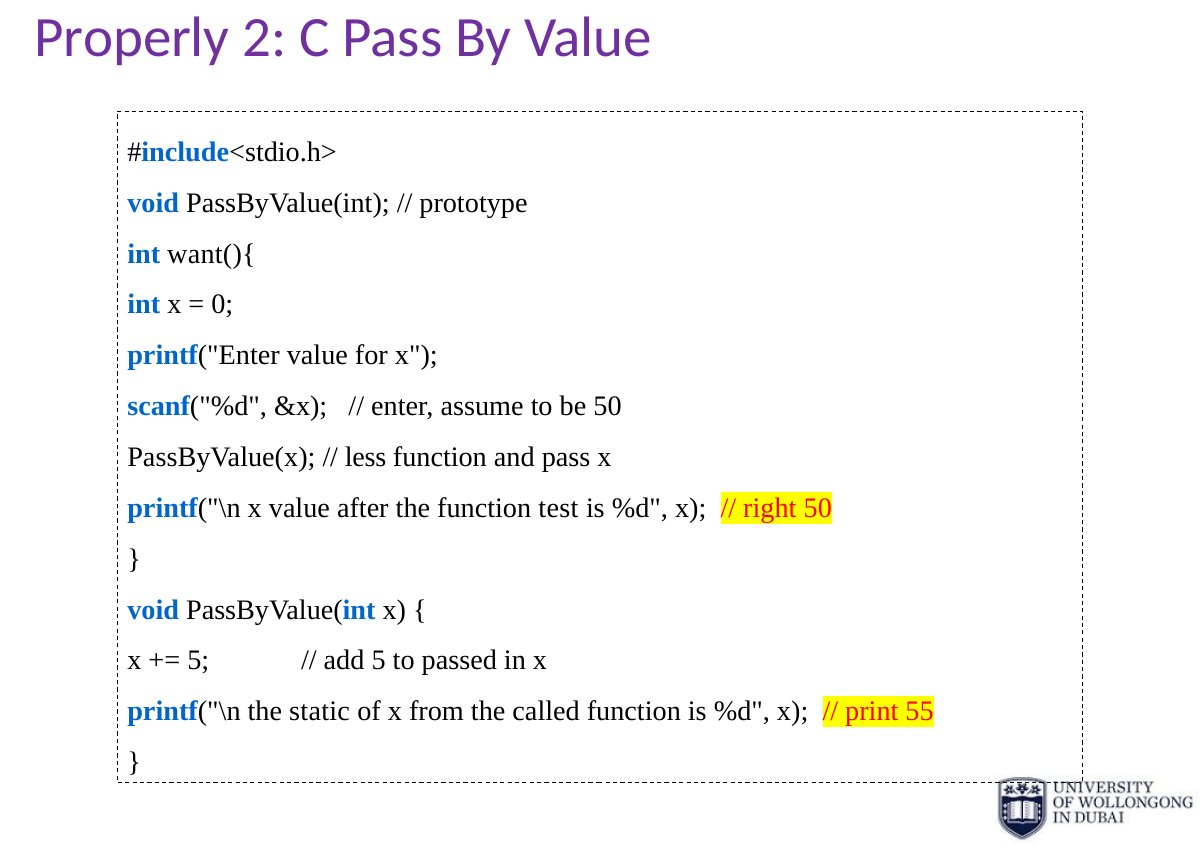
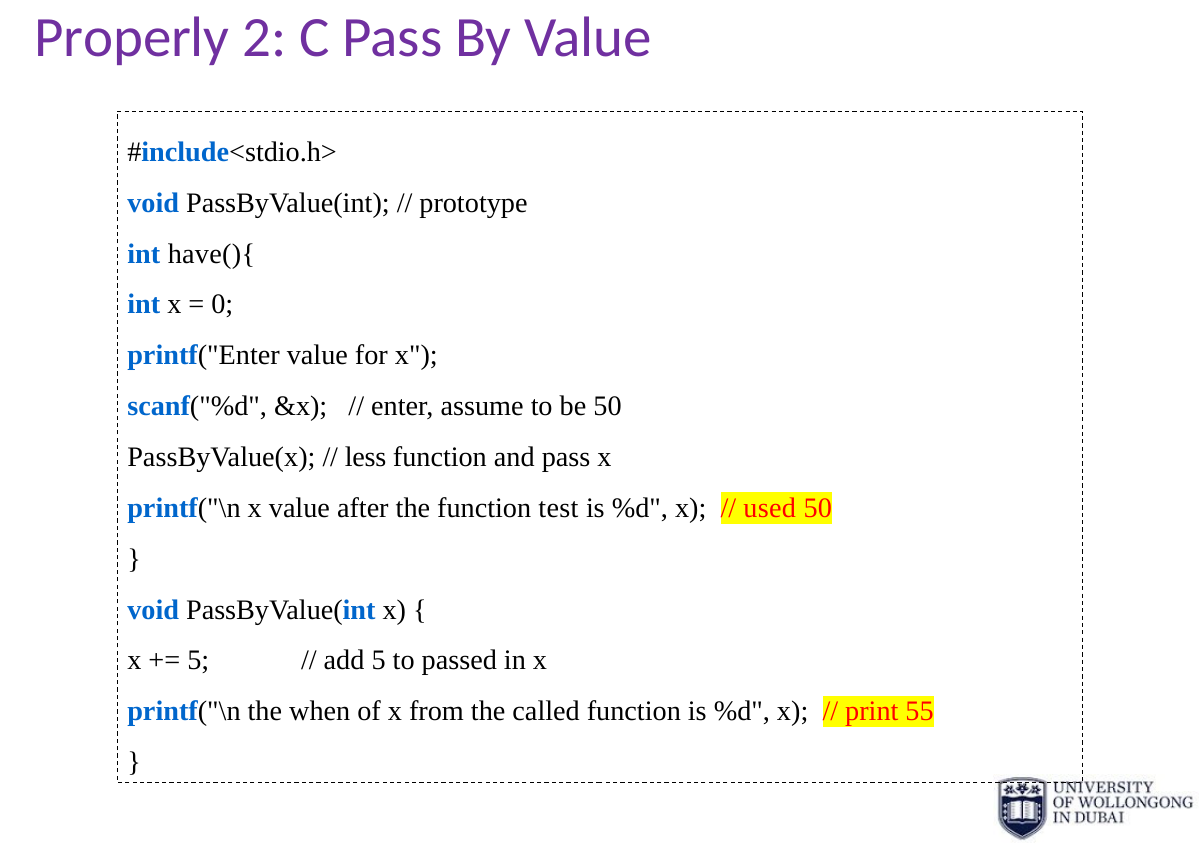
want(){: want(){ -> have(){
right: right -> used
static: static -> when
